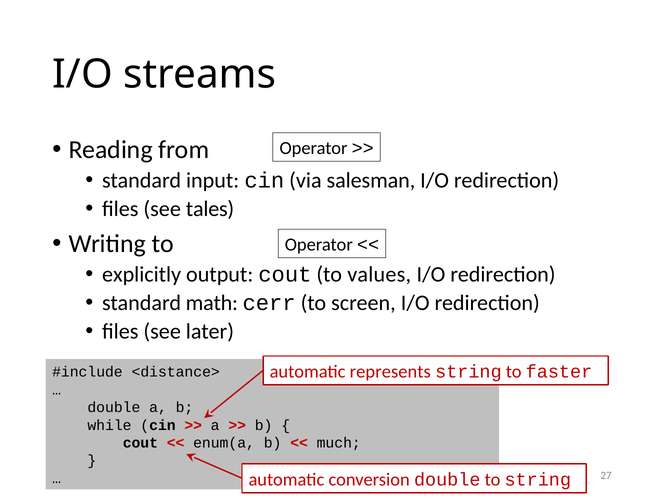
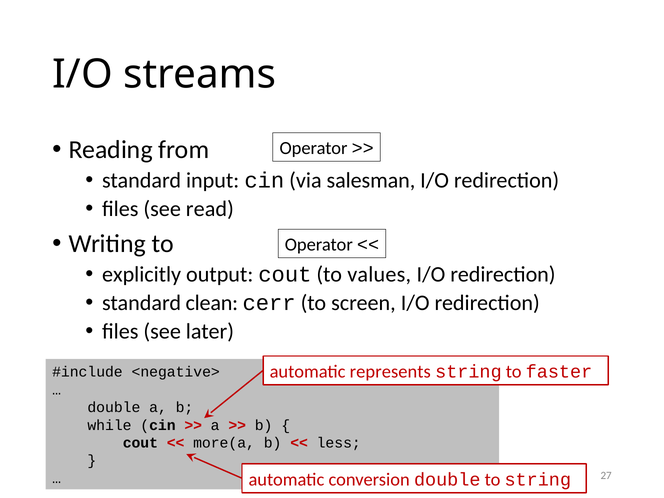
tales: tales -> read
math: math -> clean
<distance>: <distance> -> <negative>
enum(a: enum(a -> more(a
much: much -> less
